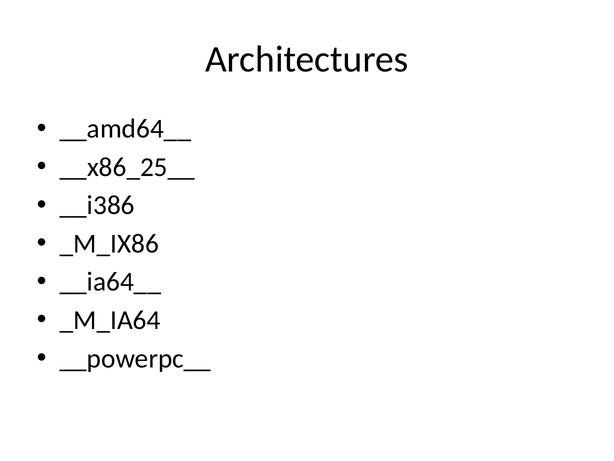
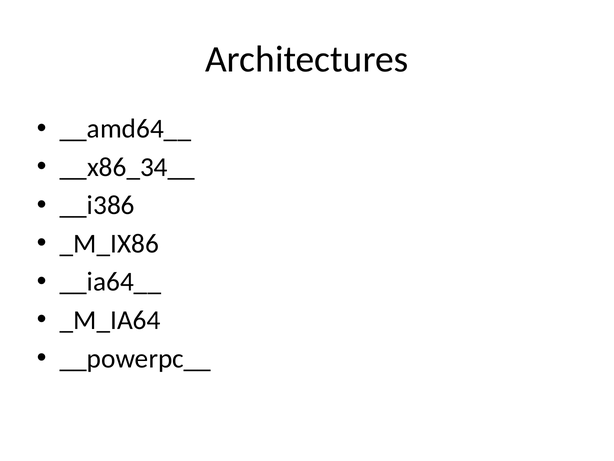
__x86_25__: __x86_25__ -> __x86_34__
